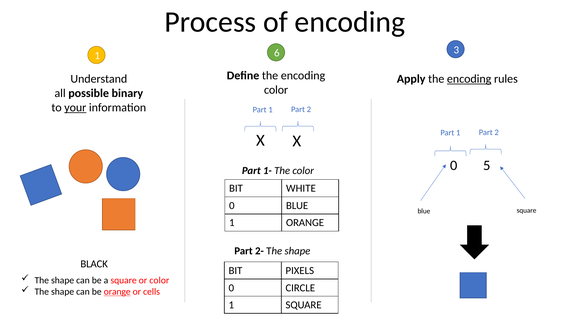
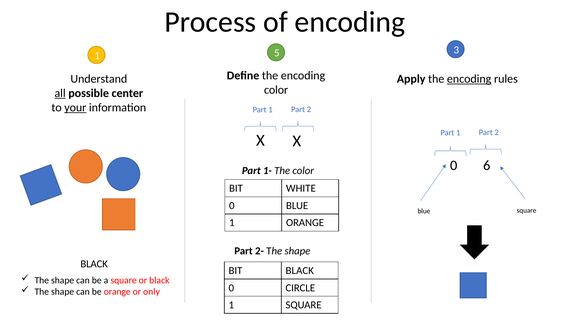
6: 6 -> 5
all underline: none -> present
binary: binary -> center
5: 5 -> 6
BIT PIXELS: PIXELS -> BLACK
or color: color -> black
orange at (117, 292) underline: present -> none
cells: cells -> only
